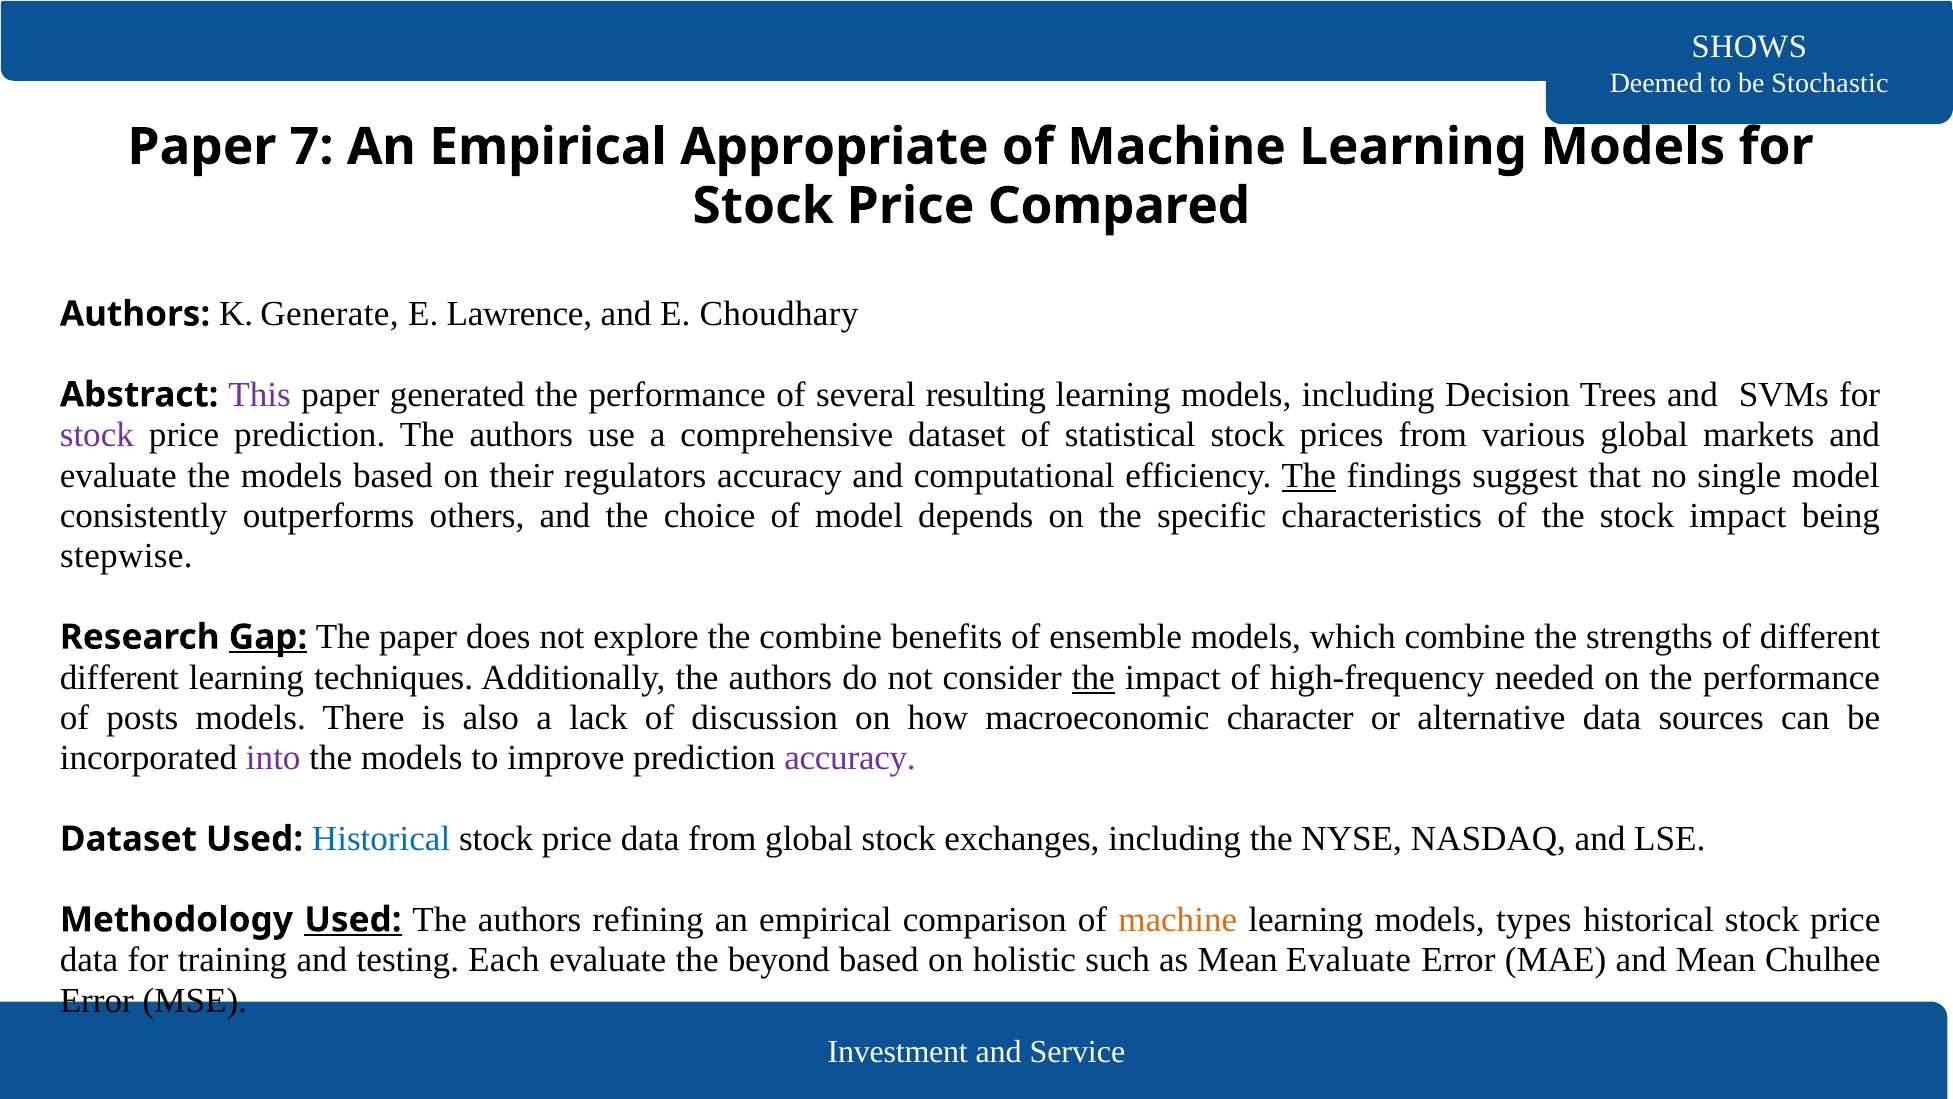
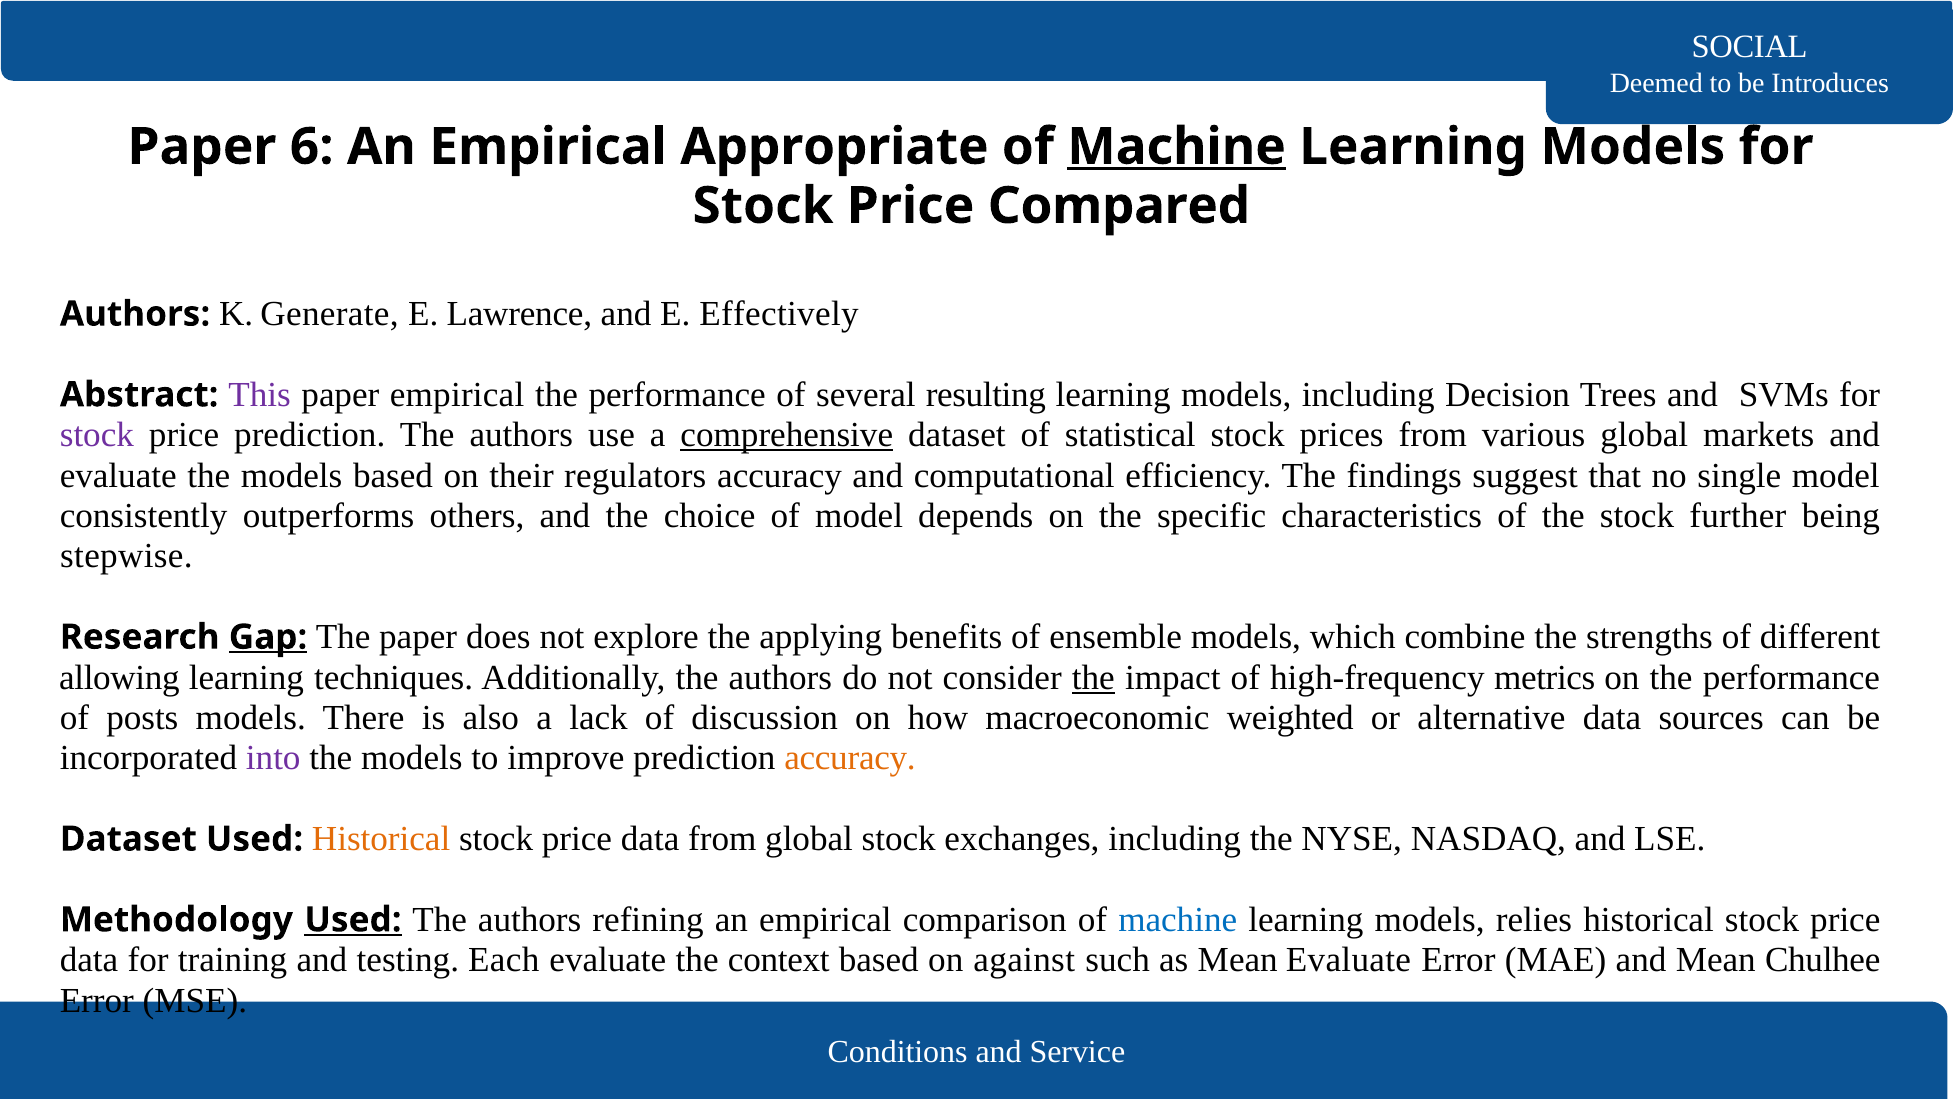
SHOWS: SHOWS -> SOCIAL
Stochastic: Stochastic -> Introduces
7: 7 -> 6
Machine at (1177, 147) underline: none -> present
Choudhary: Choudhary -> Effectively
paper generated: generated -> empirical
comprehensive underline: none -> present
The at (1309, 475) underline: present -> none
stock impact: impact -> further
the combine: combine -> applying
different at (119, 677): different -> allowing
needed: needed -> metrics
character: character -> weighted
accuracy at (850, 758) colour: purple -> orange
Historical at (381, 839) colour: blue -> orange
machine at (1178, 919) colour: orange -> blue
types: types -> relies
beyond: beyond -> context
holistic: holistic -> against
Investment: Investment -> Conditions
